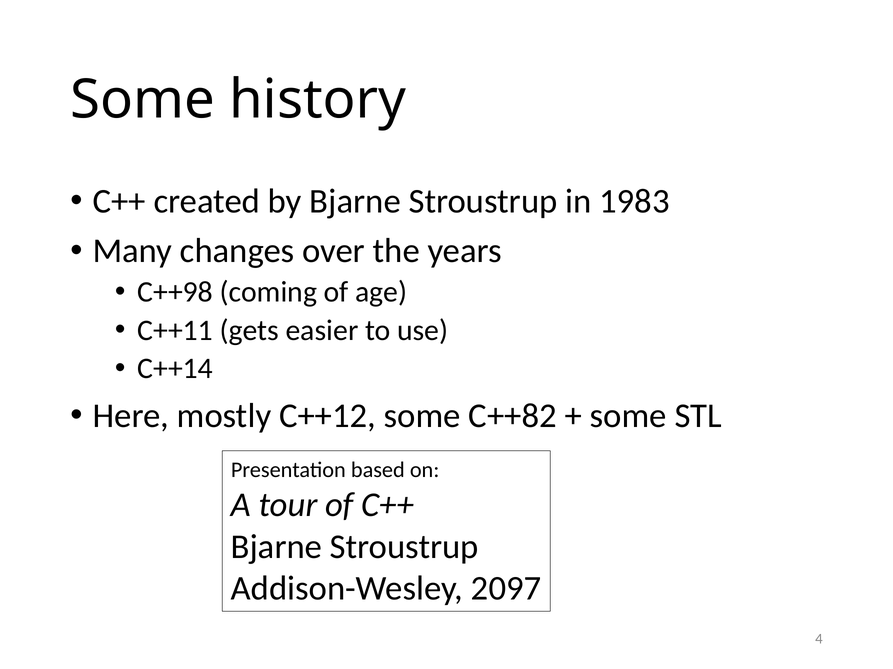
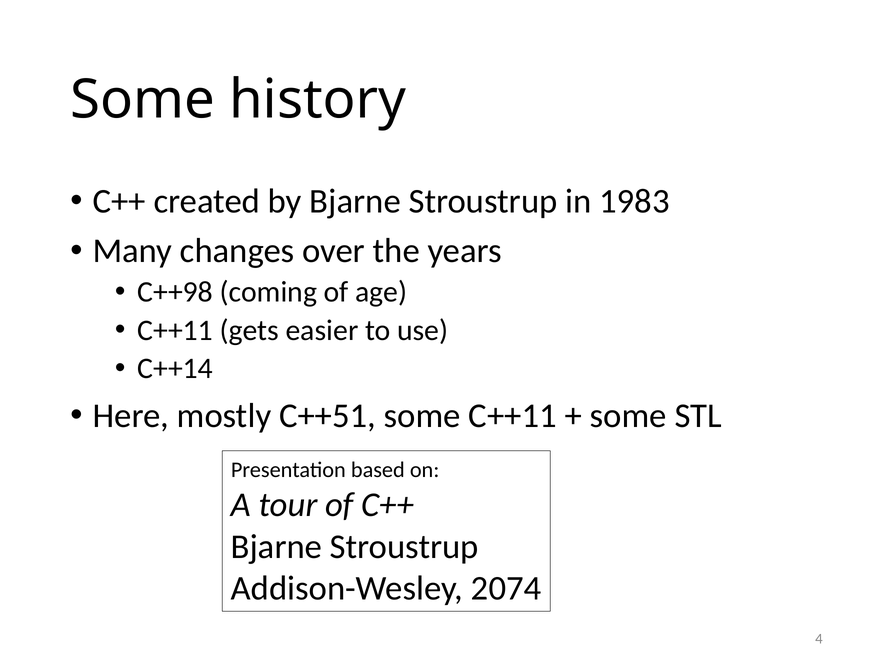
C++12: C++12 -> C++51
some C++82: C++82 -> C++11
2097: 2097 -> 2074
